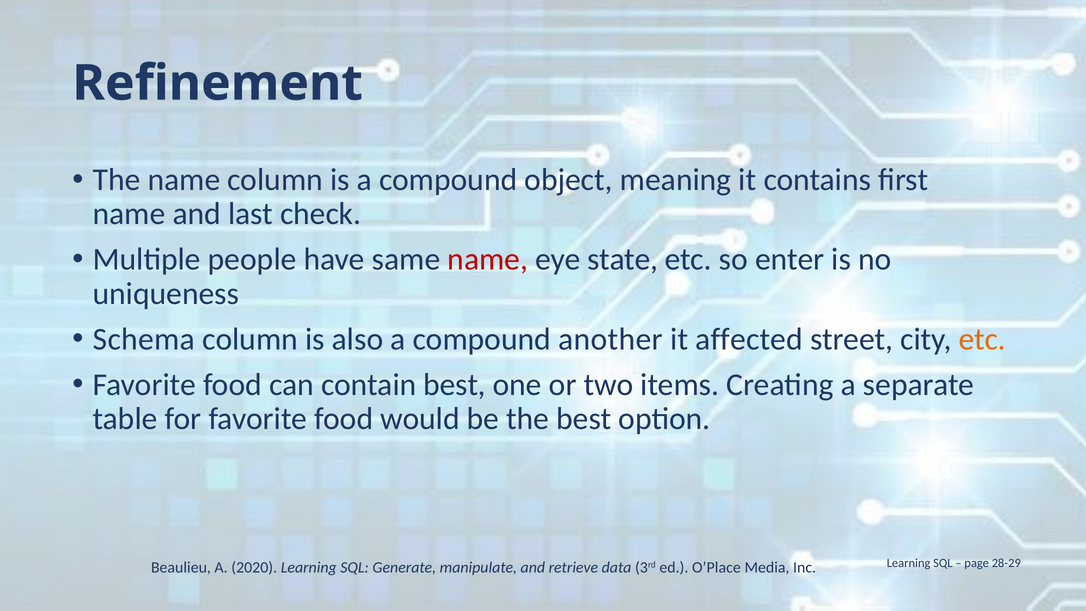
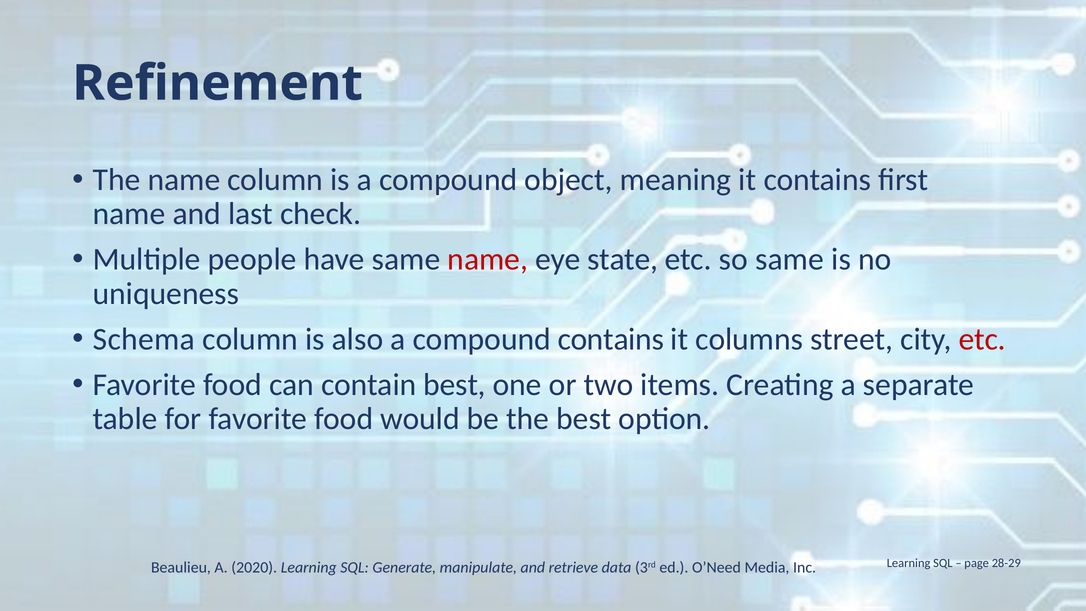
so enter: enter -> same
compound another: another -> contains
affected: affected -> columns
etc at (982, 339) colour: orange -> red
O’Place: O’Place -> O’Need
